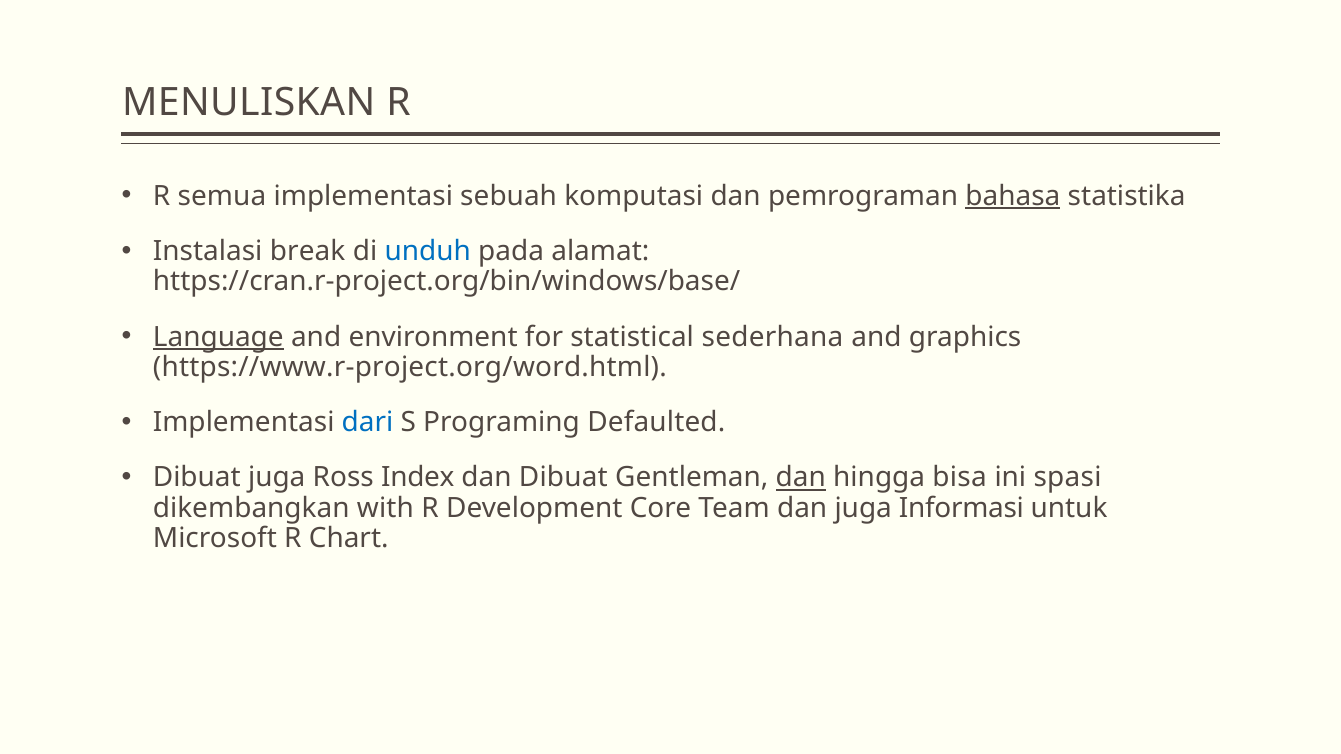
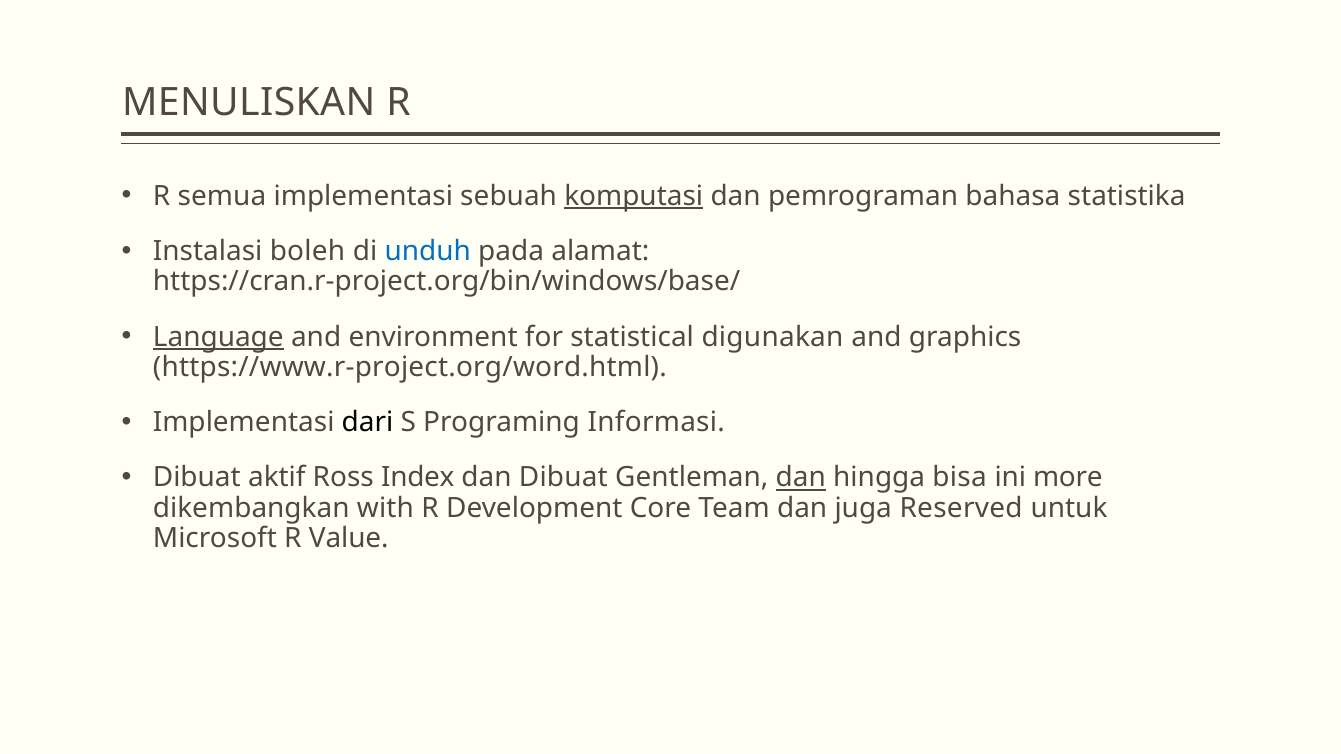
komputasi underline: none -> present
bahasa underline: present -> none
break: break -> boleh
sederhana: sederhana -> digunakan
dari colour: blue -> black
Defaulted: Defaulted -> Informasi
Dibuat juga: juga -> aktif
spasi: spasi -> more
Informasi: Informasi -> Reserved
Chart: Chart -> Value
